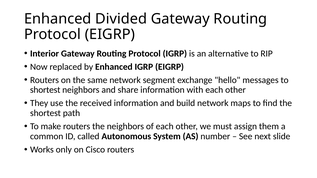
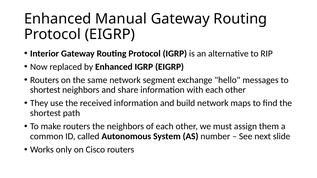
Divided: Divided -> Manual
